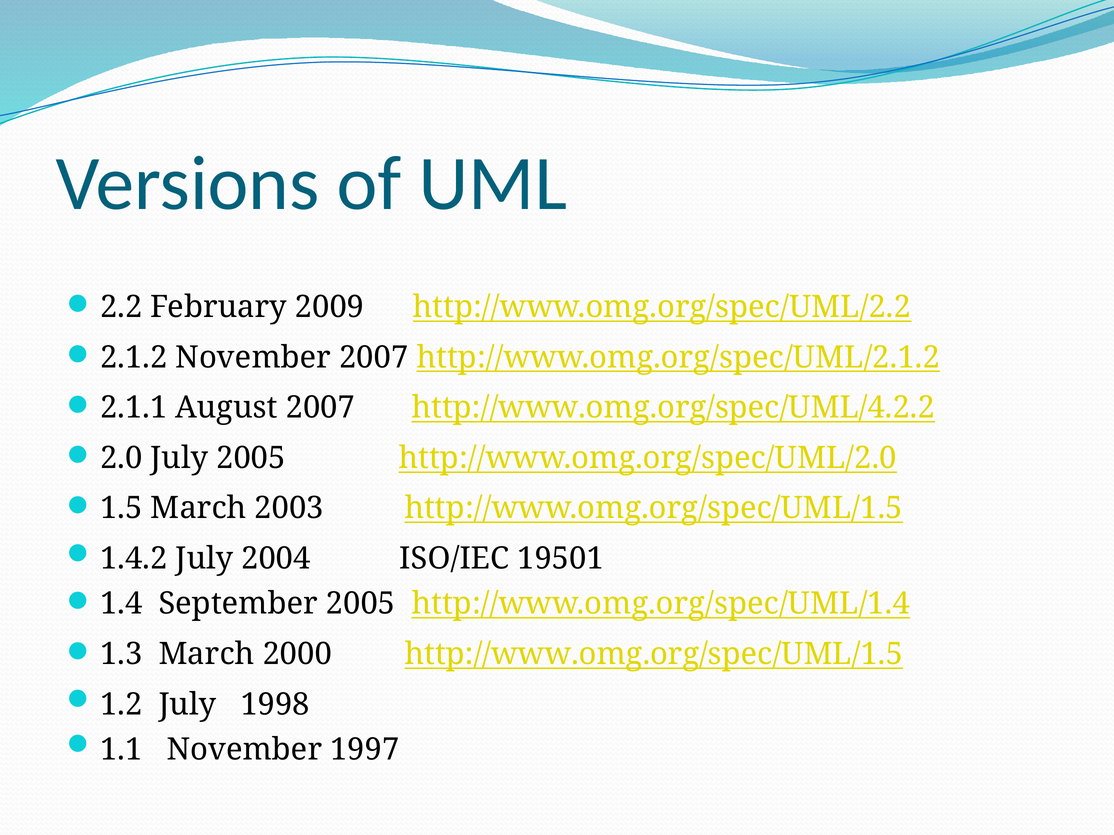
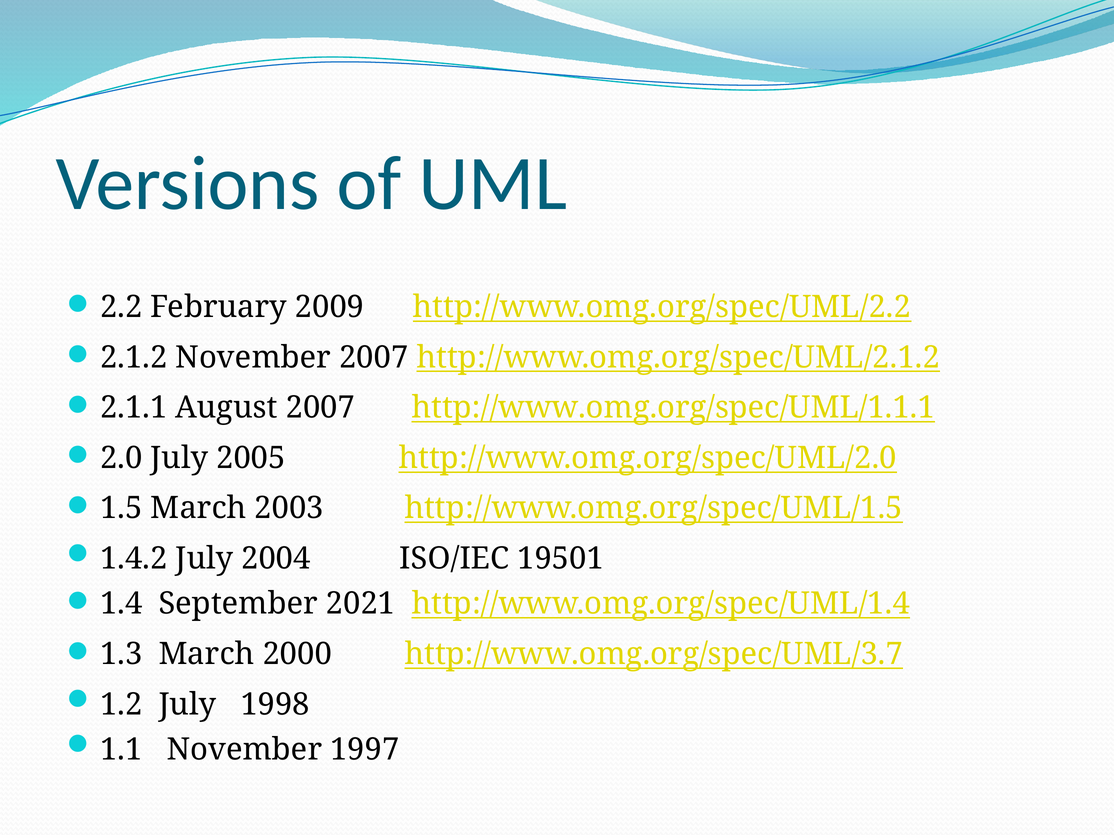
http://www.omg.org/spec/UML/4.2.2: http://www.omg.org/spec/UML/4.2.2 -> http://www.omg.org/spec/UML/1.1.1
September 2005: 2005 -> 2021
2000 http://www.omg.org/spec/UML/1.5: http://www.omg.org/spec/UML/1.5 -> http://www.omg.org/spec/UML/3.7
